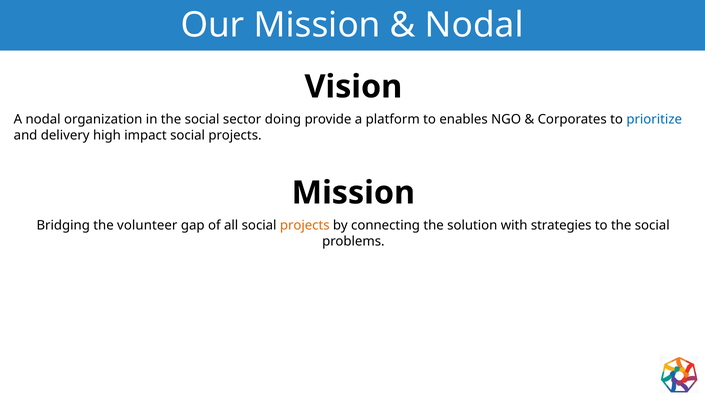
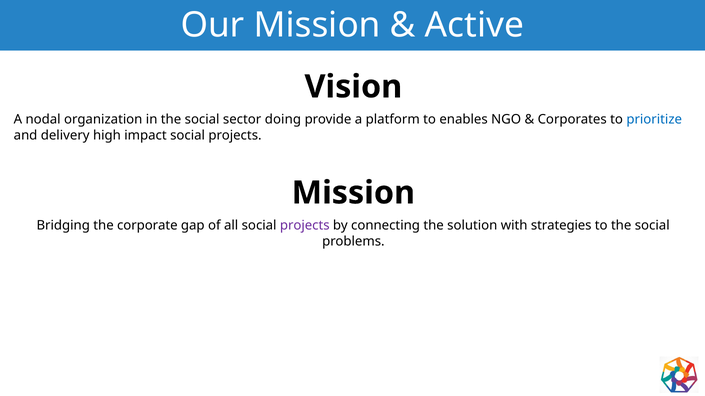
Nodal at (474, 25): Nodal -> Active
volunteer: volunteer -> corporate
projects at (305, 226) colour: orange -> purple
